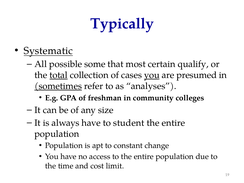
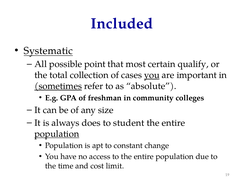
Typically: Typically -> Included
some: some -> point
total underline: present -> none
presumed: presumed -> important
analyses: analyses -> absolute
always have: have -> does
population at (57, 134) underline: none -> present
